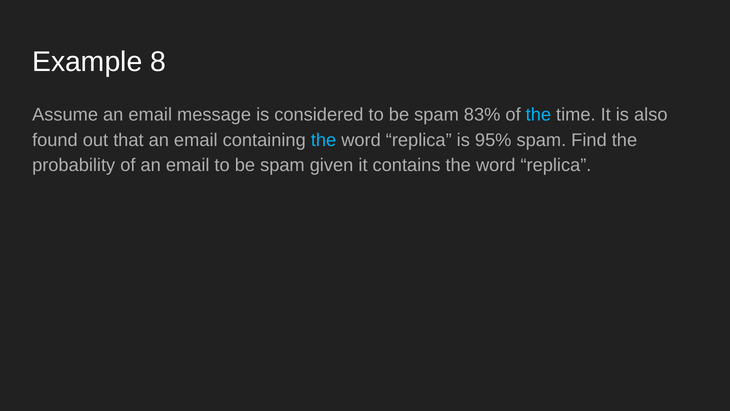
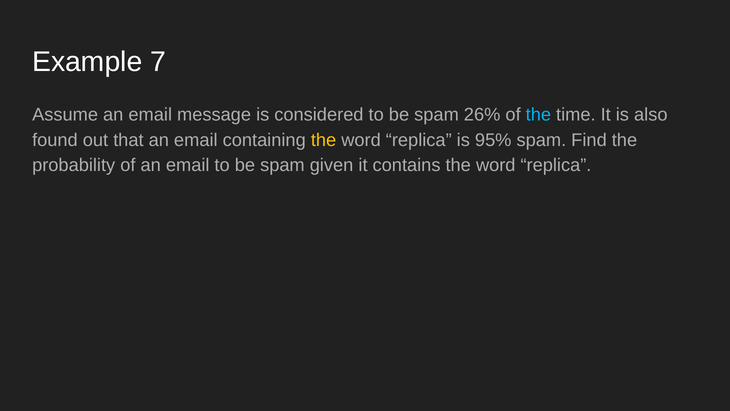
8: 8 -> 7
83%: 83% -> 26%
the at (324, 140) colour: light blue -> yellow
